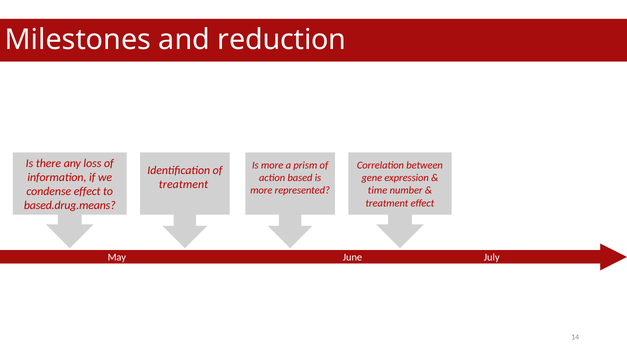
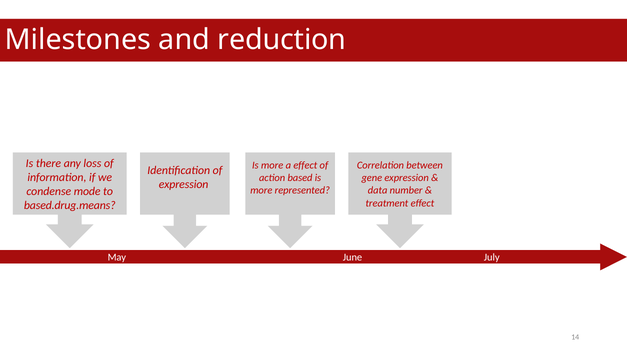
a prism: prism -> effect
treatment at (183, 184): treatment -> expression
time: time -> data
condense effect: effect -> mode
